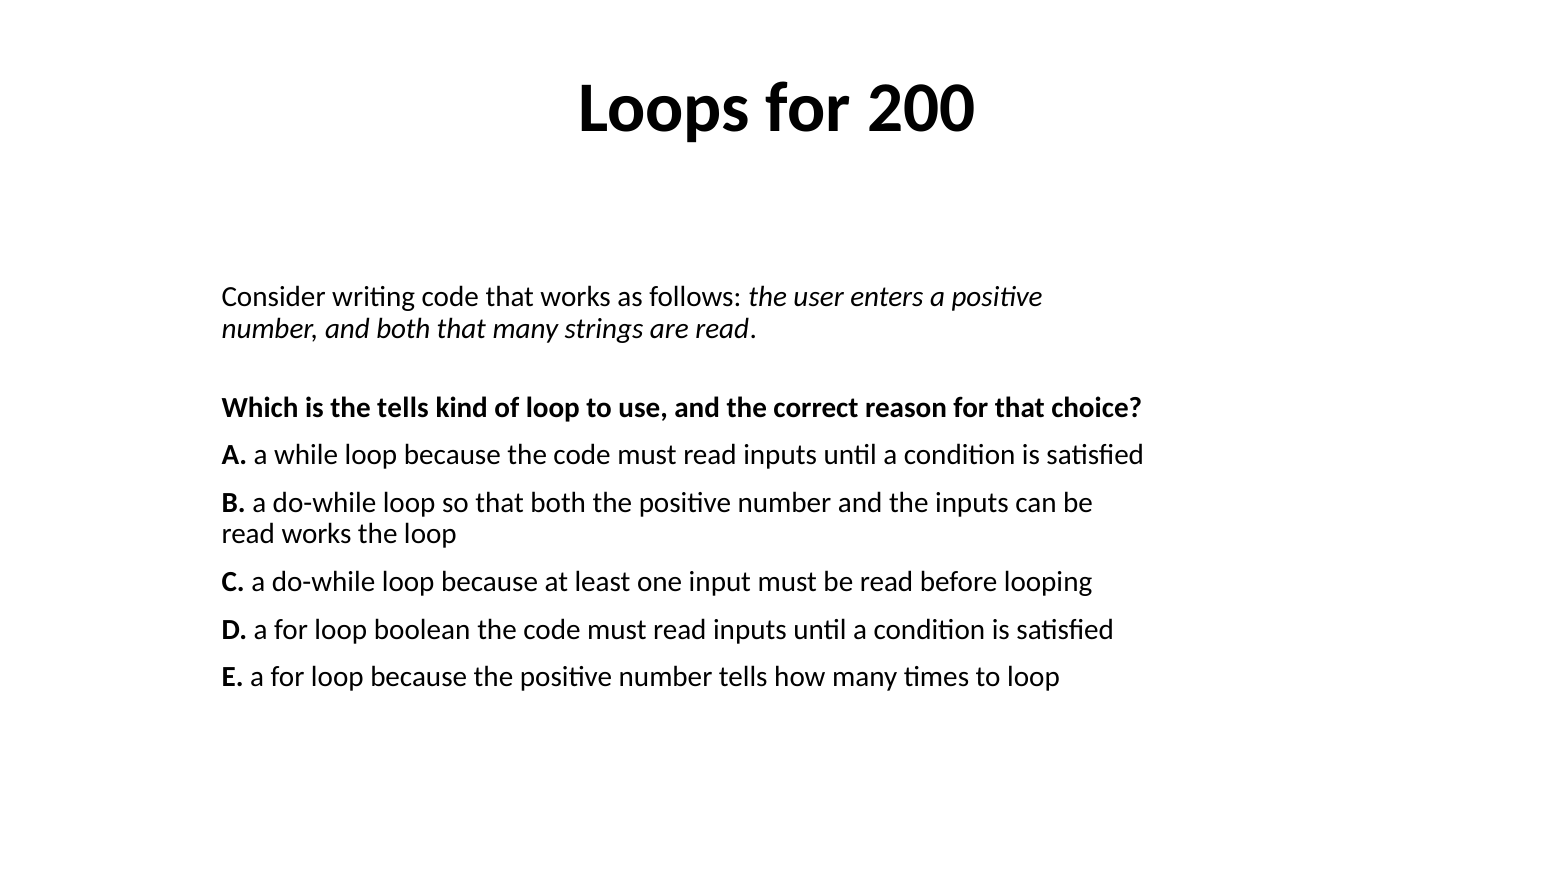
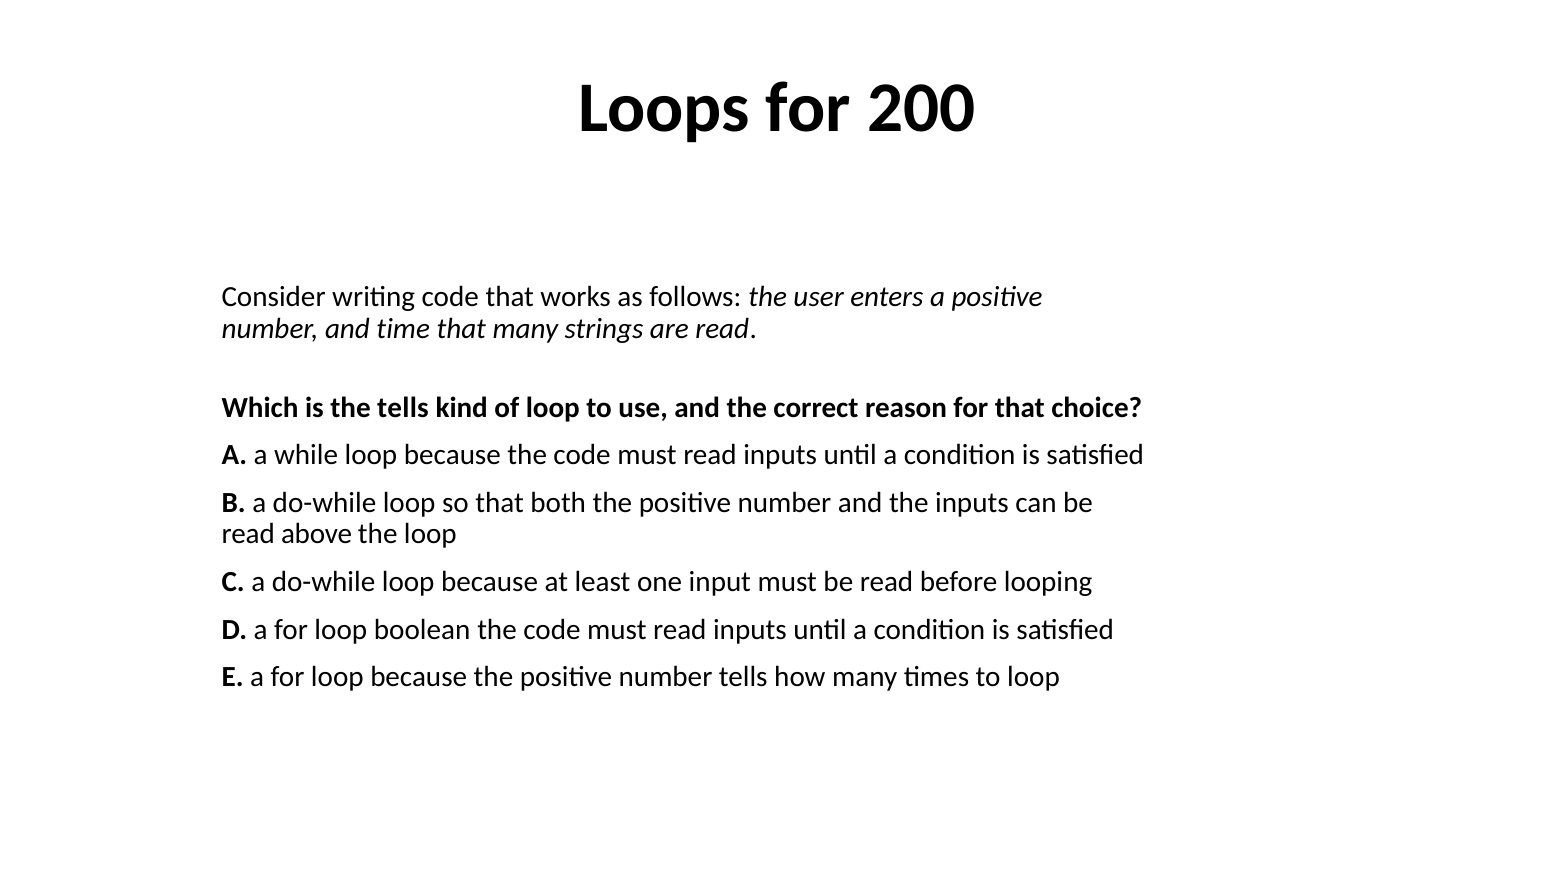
and both: both -> time
read works: works -> above
